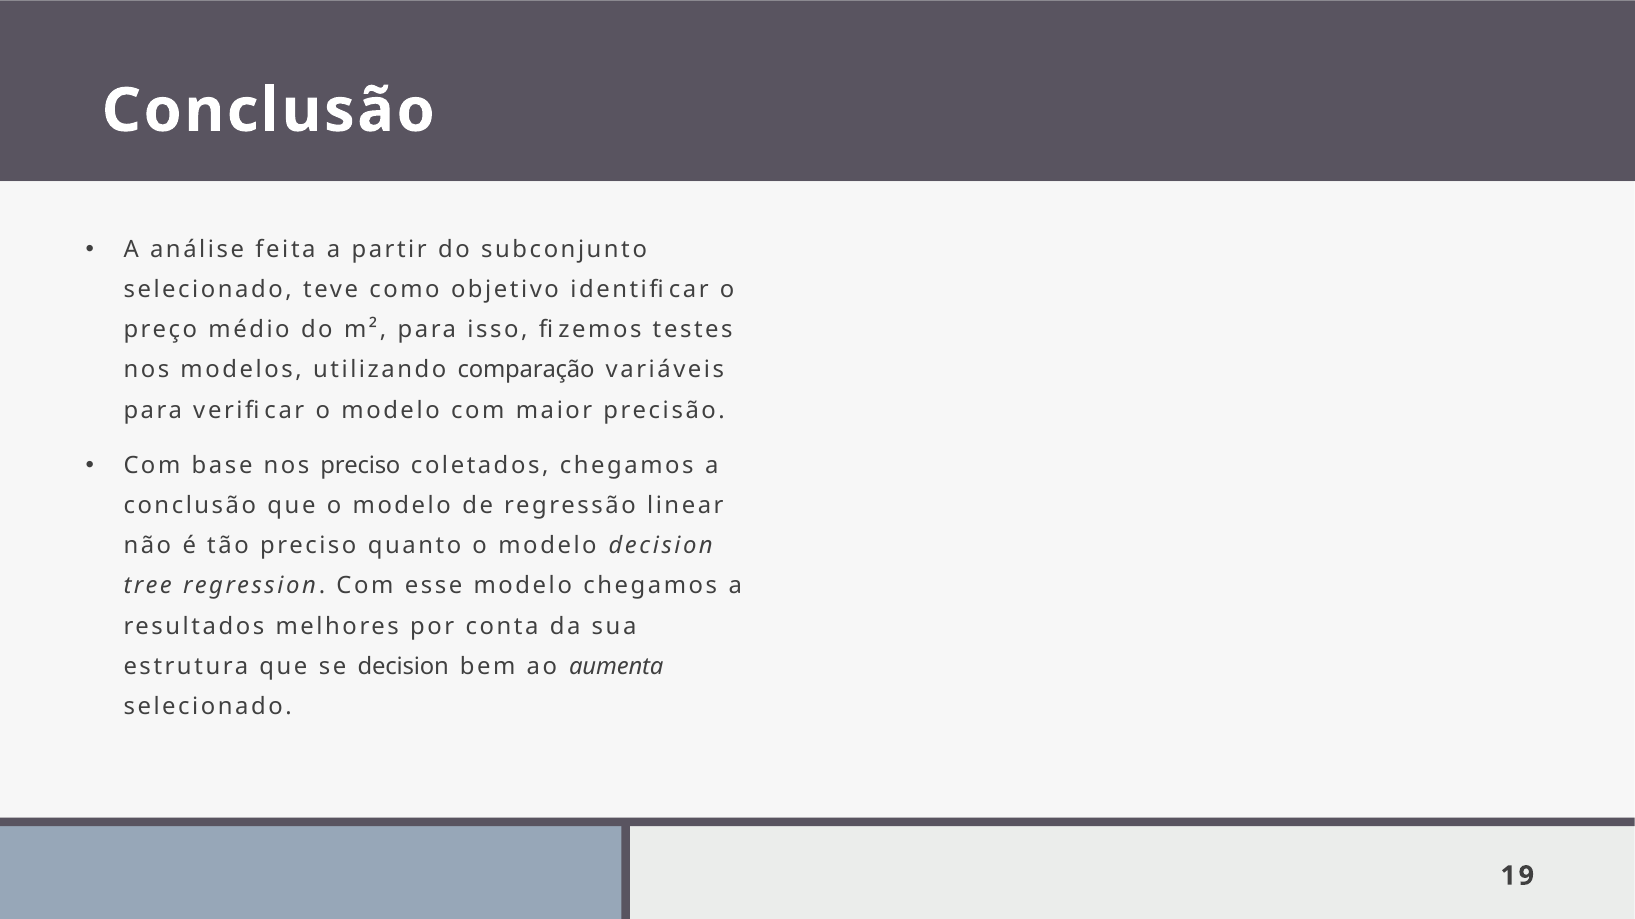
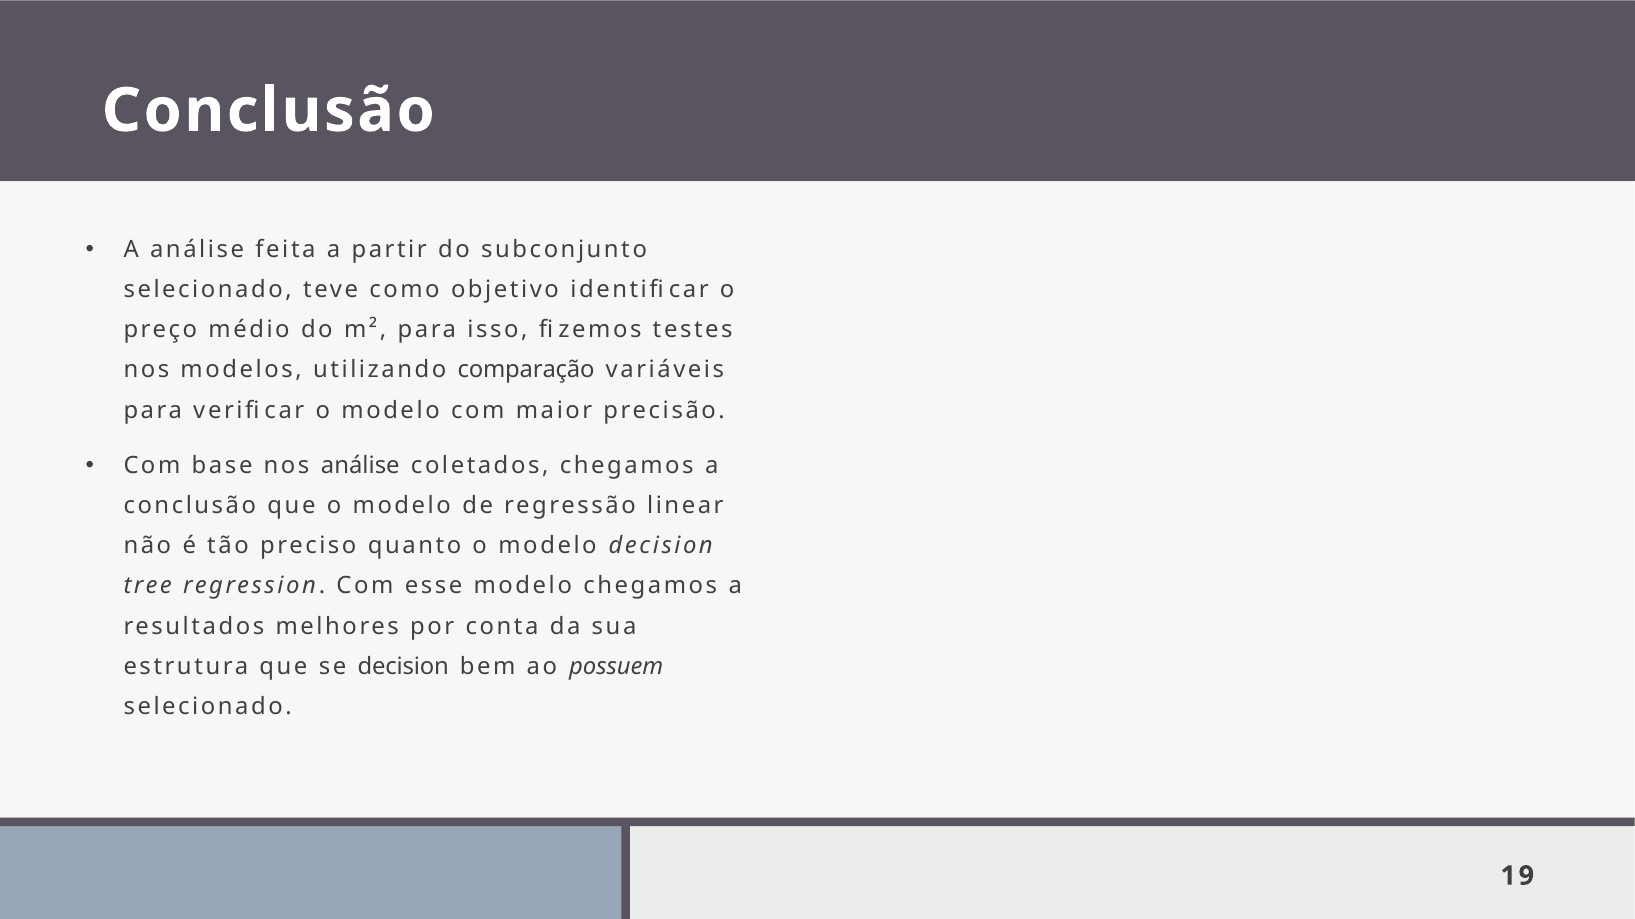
nos preciso: preciso -> análise
aumenta: aumenta -> possuem
